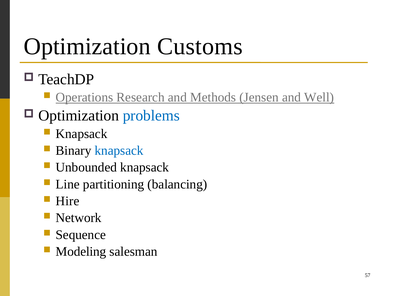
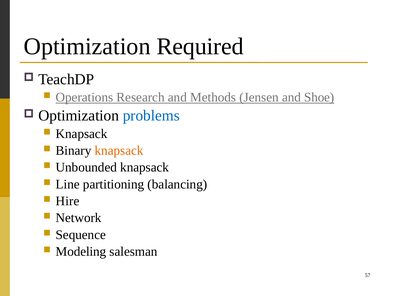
Customs: Customs -> Required
Well: Well -> Shoe
knapsack at (119, 150) colour: blue -> orange
